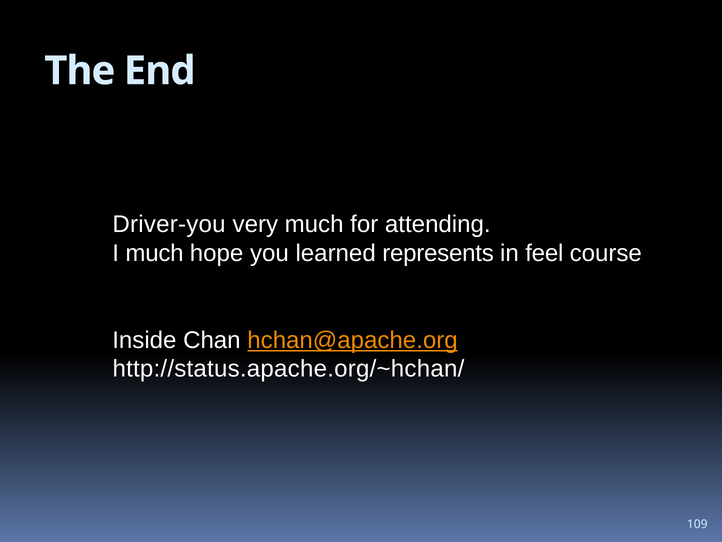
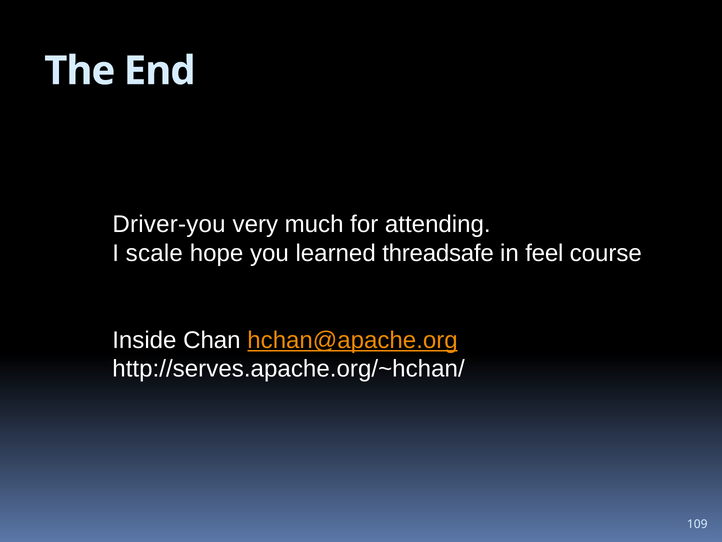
I much: much -> scale
represents: represents -> threadsafe
http://status.apache.org/~hchan/: http://status.apache.org/~hchan/ -> http://serves.apache.org/~hchan/
